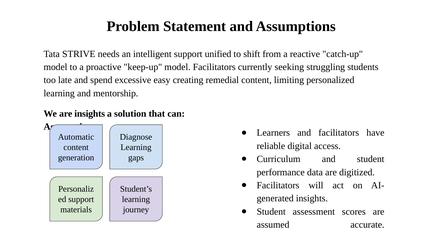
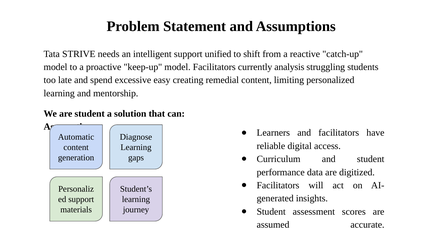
seeking: seeking -> analysis
are insights: insights -> student
